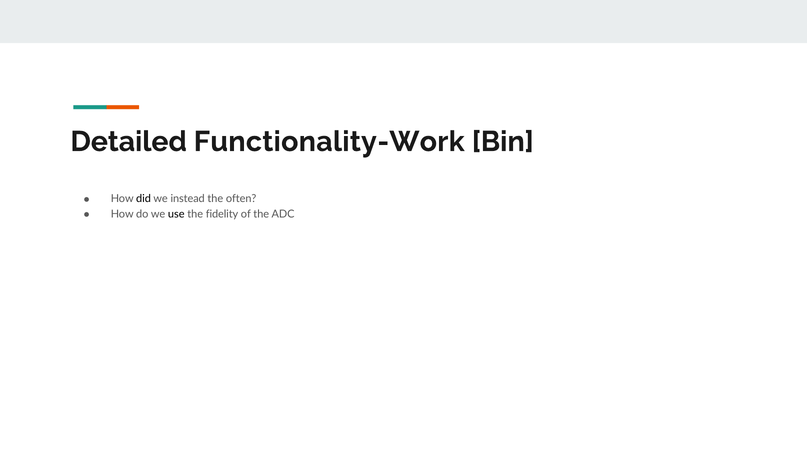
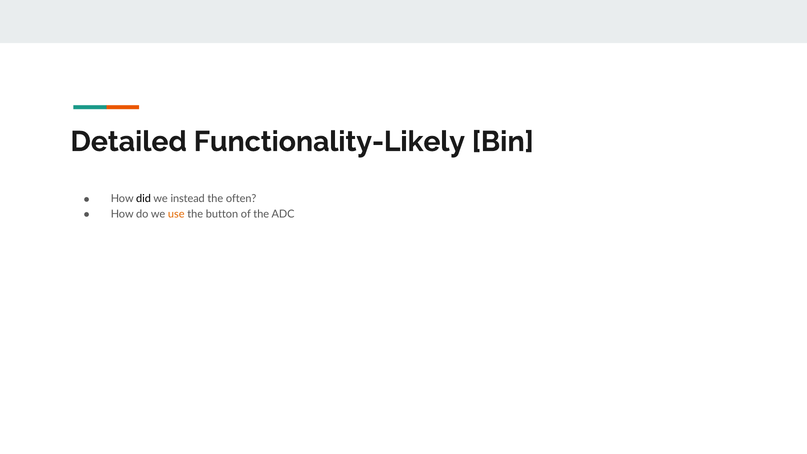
Functionality-Work: Functionality-Work -> Functionality-Likely
use colour: black -> orange
fidelity: fidelity -> button
